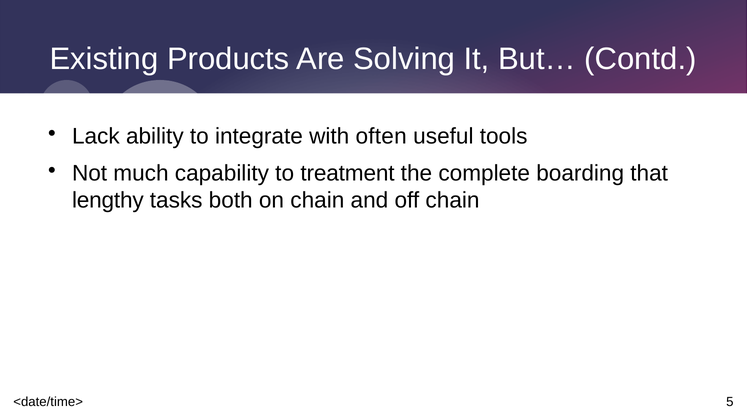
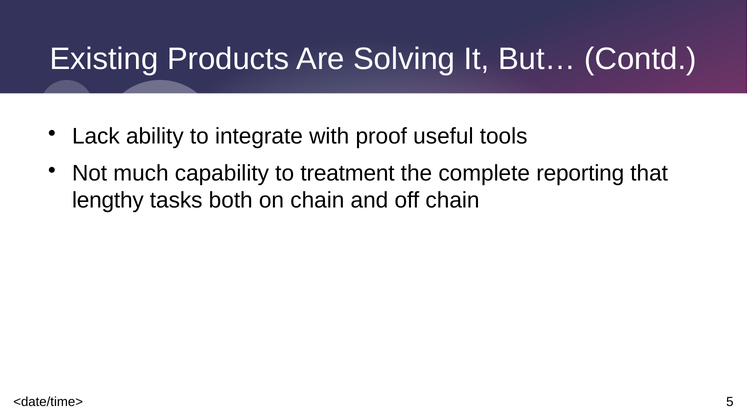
often: often -> proof
boarding: boarding -> reporting
